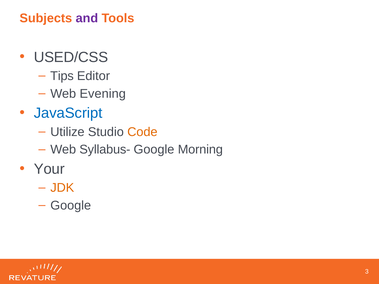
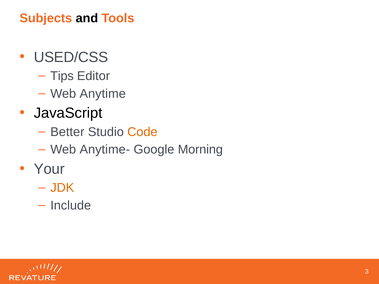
and colour: purple -> black
Evening: Evening -> Anytime
JavaScript colour: blue -> black
Utilize: Utilize -> Better
Syllabus-: Syllabus- -> Anytime-
Google at (71, 206): Google -> Include
